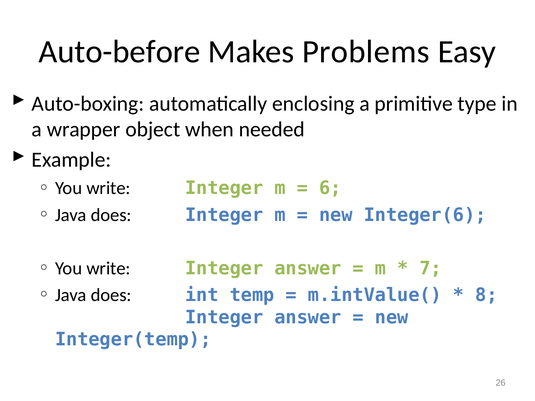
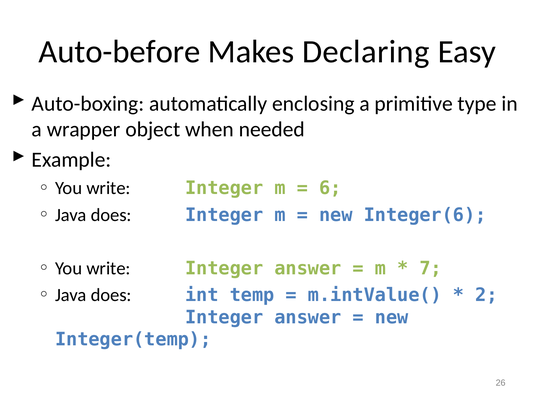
Problems: Problems -> Declaring
8: 8 -> 2
